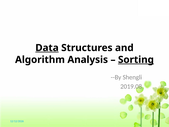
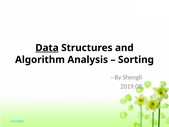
Sorting underline: present -> none
